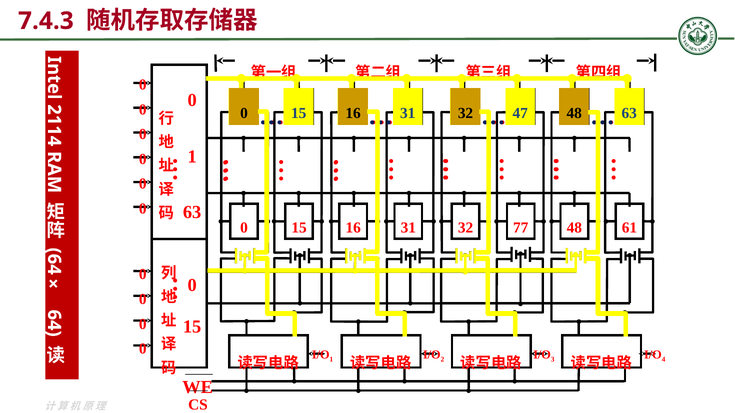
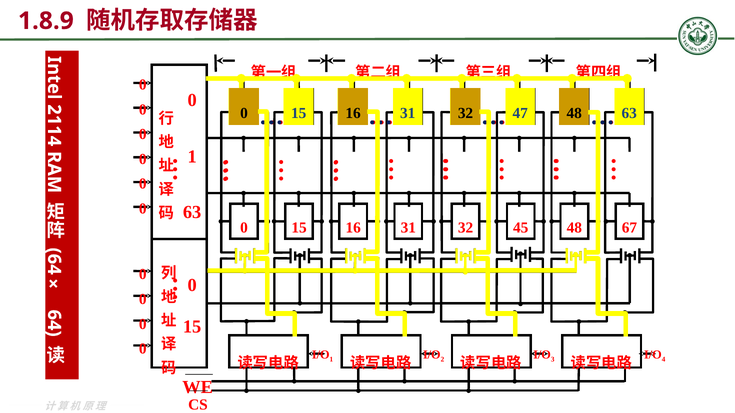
7.4.3: 7.4.3 -> 1.8.9
77: 77 -> 45
61: 61 -> 67
